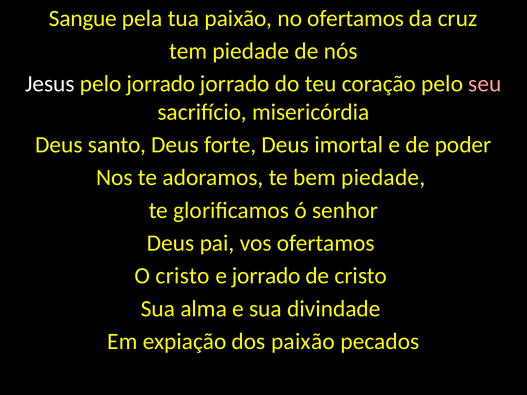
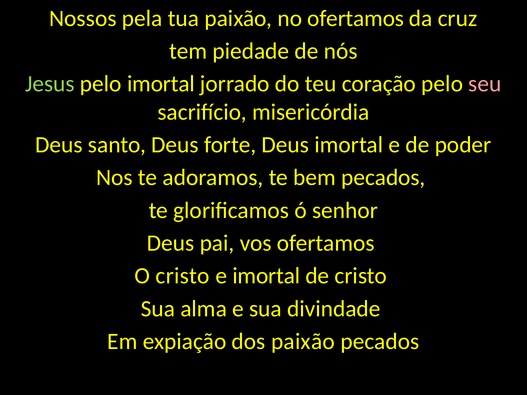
Sangue: Sangue -> Nossos
Jesus colour: white -> light green
pelo jorrado: jorrado -> imortal
bem piedade: piedade -> pecados
e jorrado: jorrado -> imortal
